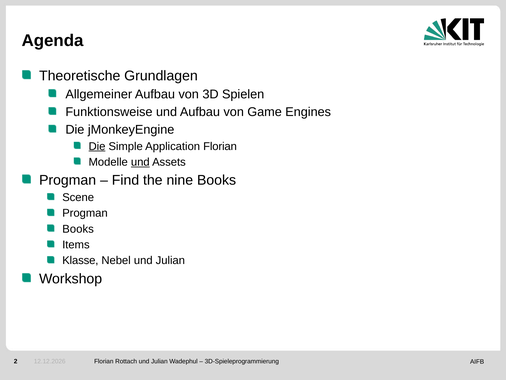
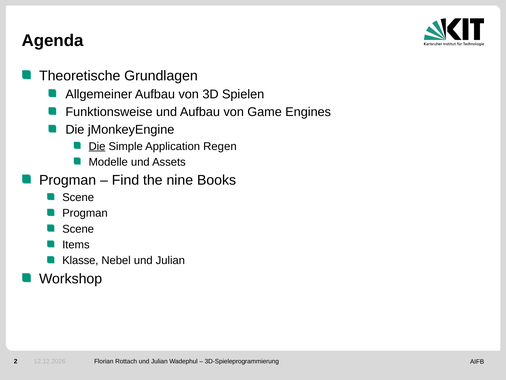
Application Florian: Florian -> Regen
und at (140, 162) underline: present -> none
Books at (78, 229): Books -> Scene
